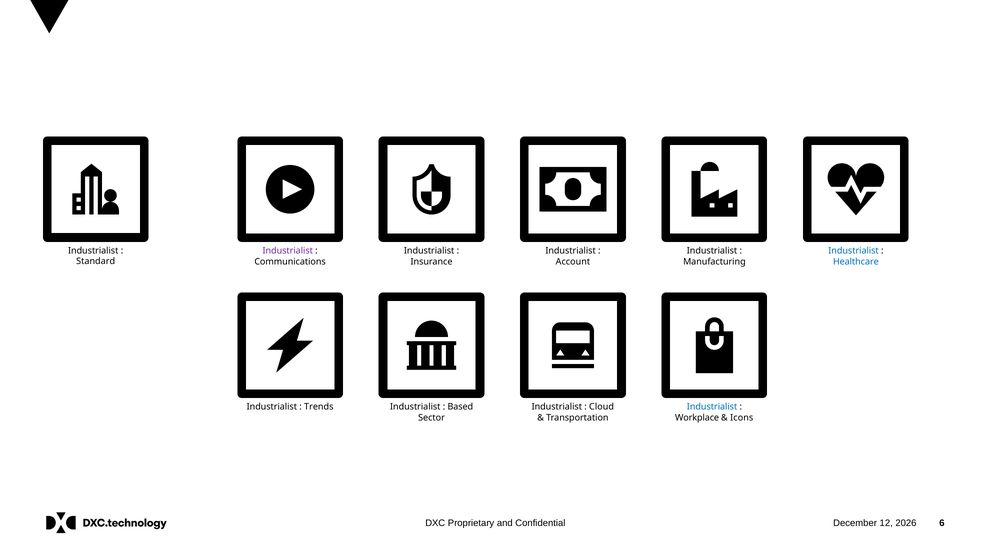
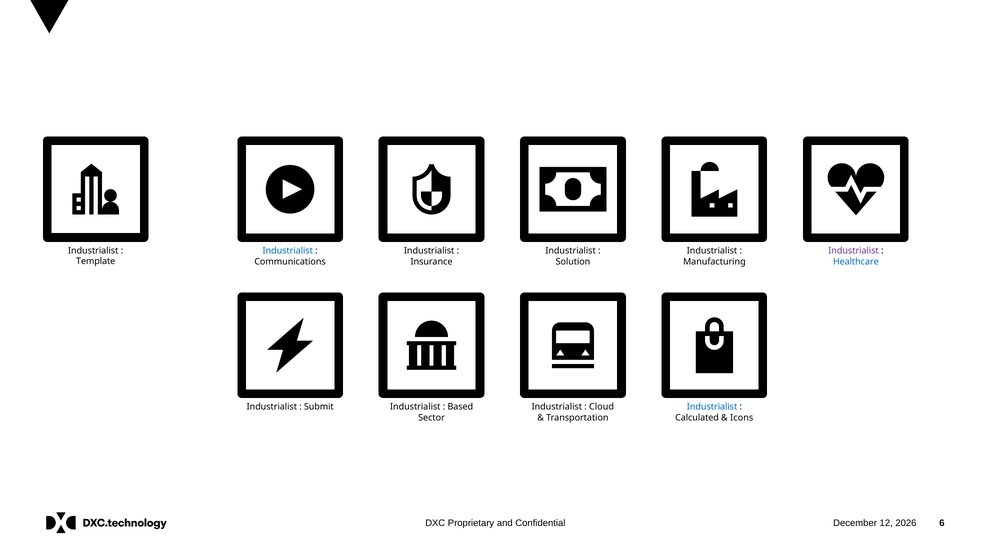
Industrialist at (288, 251) colour: purple -> blue
Industrialist at (854, 251) colour: blue -> purple
Standard: Standard -> Template
Account: Account -> Solution
Trends: Trends -> Submit
Workplace: Workplace -> Calculated
